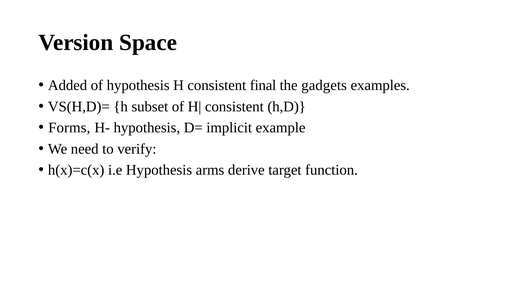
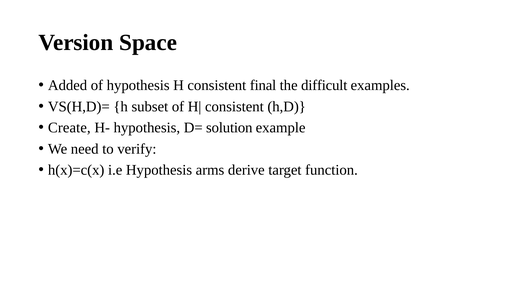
gadgets: gadgets -> difficult
Forms: Forms -> Create
implicit: implicit -> solution
